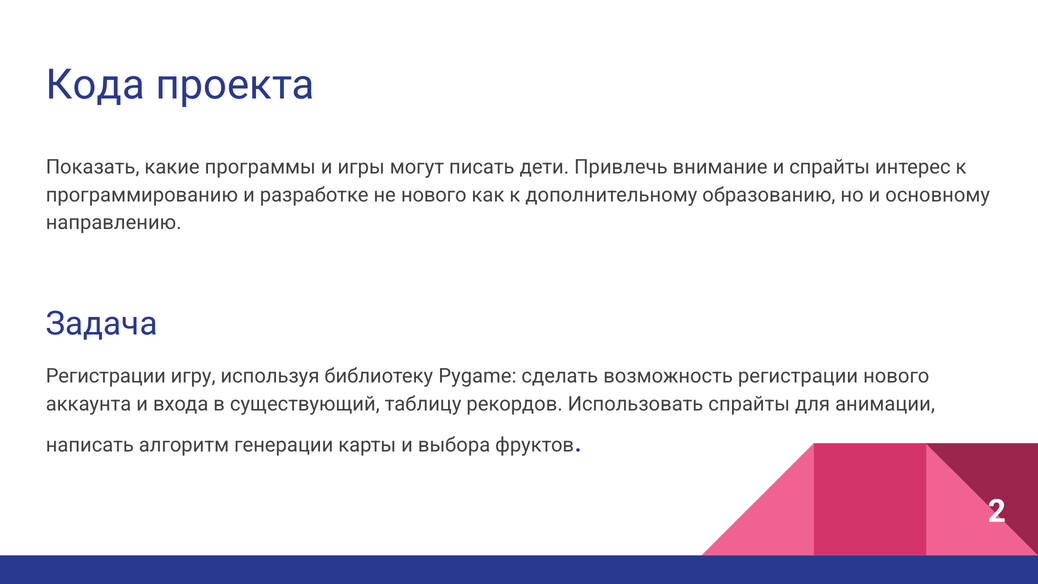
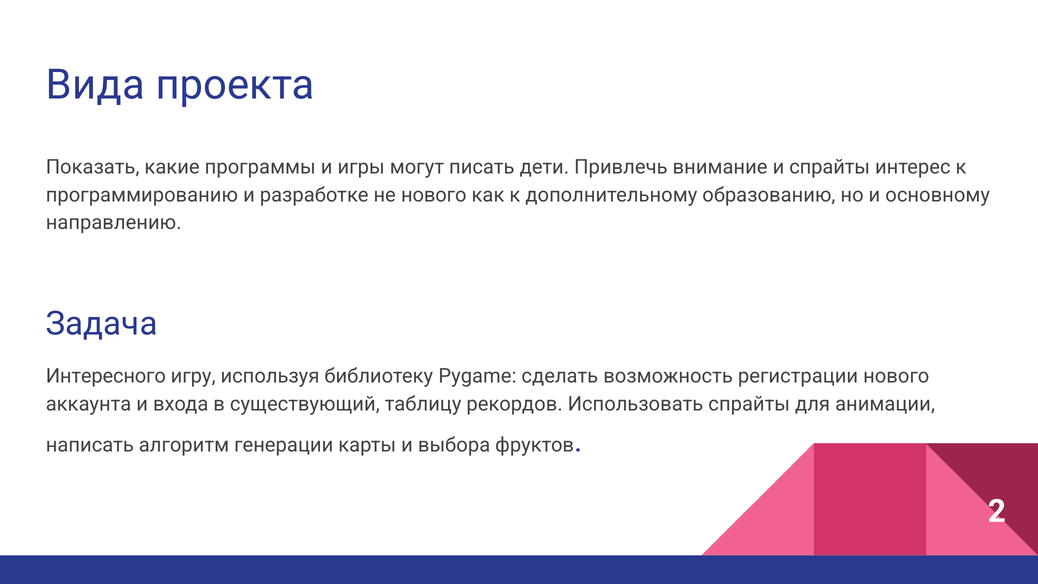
Кода: Кода -> Вида
Регистрации at (106, 376): Регистрации -> Интересного
